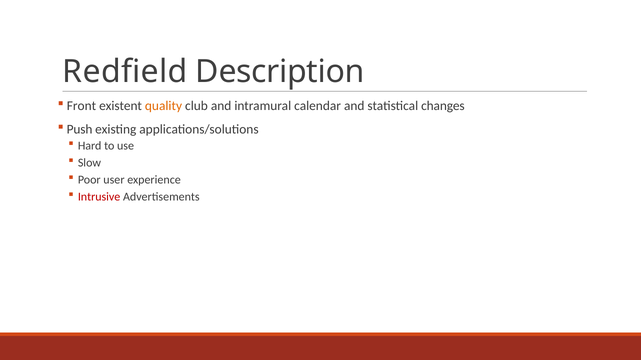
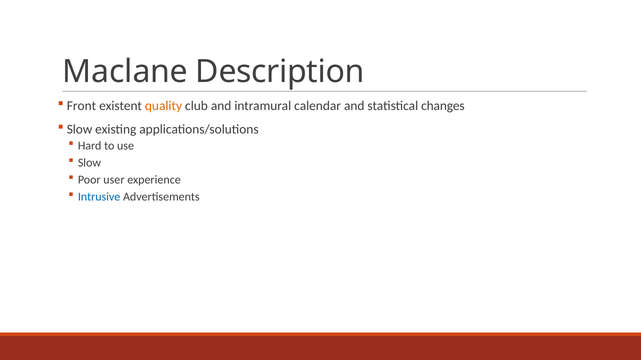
Redfield: Redfield -> Maclane
Push at (80, 130): Push -> Slow
Intrusive colour: red -> blue
